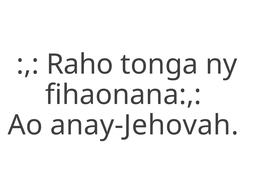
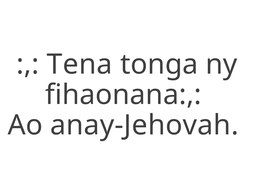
Raho: Raho -> Tena
